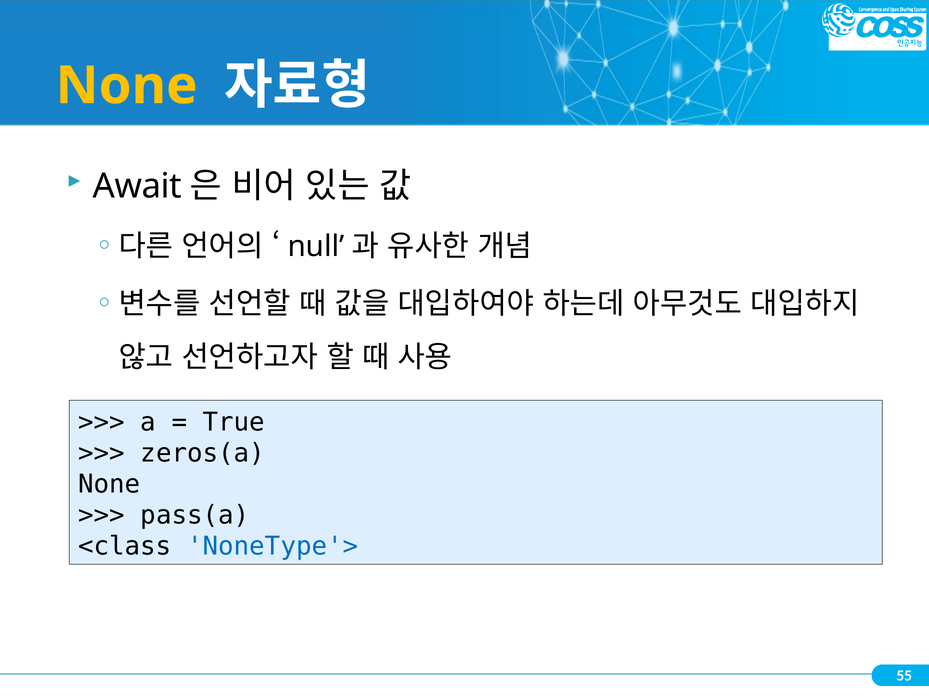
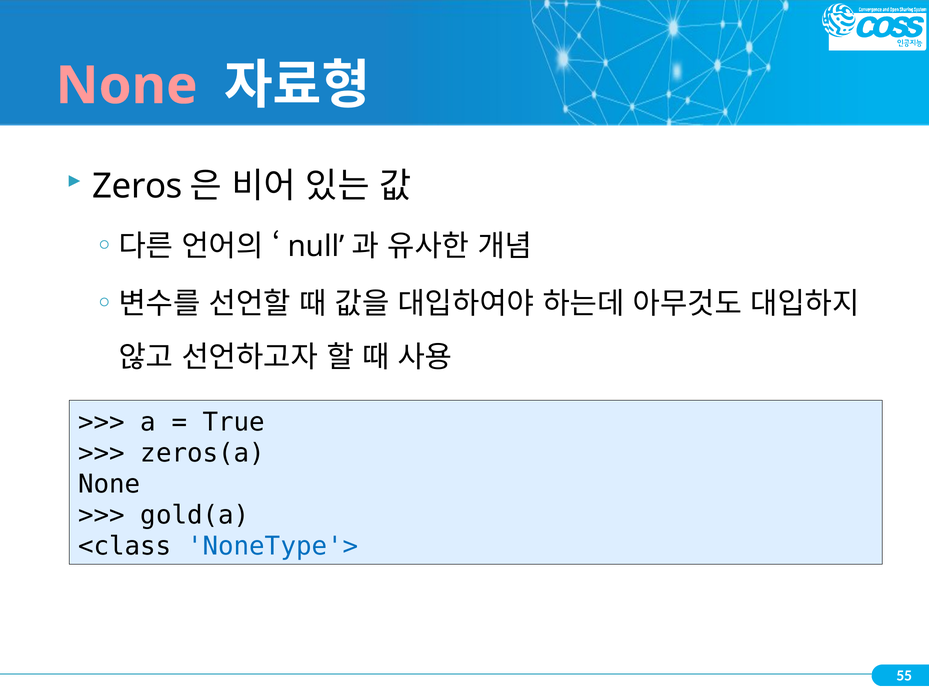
None at (127, 86) colour: yellow -> pink
Await: Await -> Zeros
pass(a: pass(a -> gold(a
